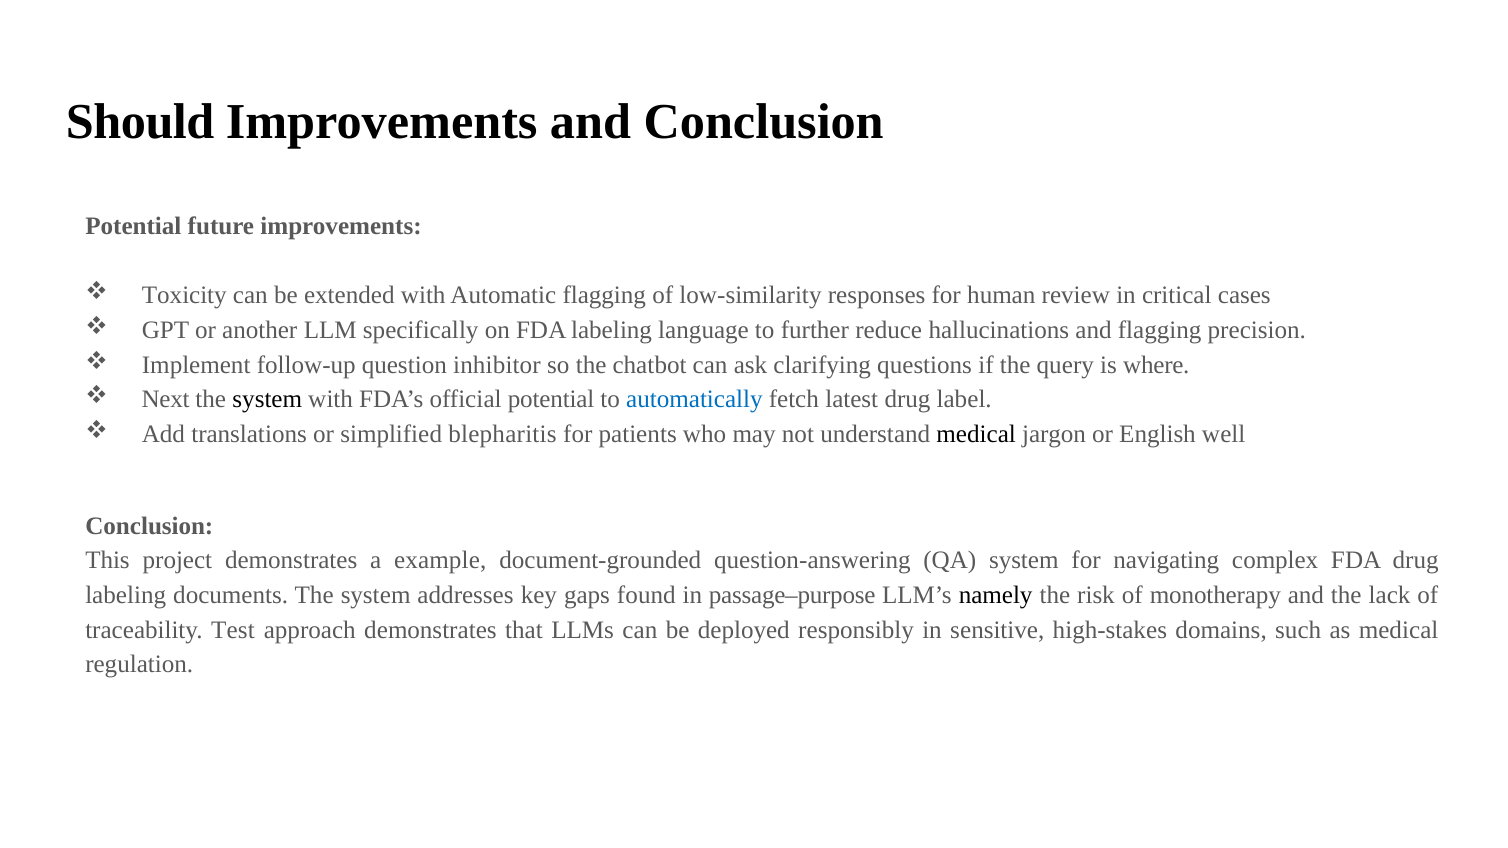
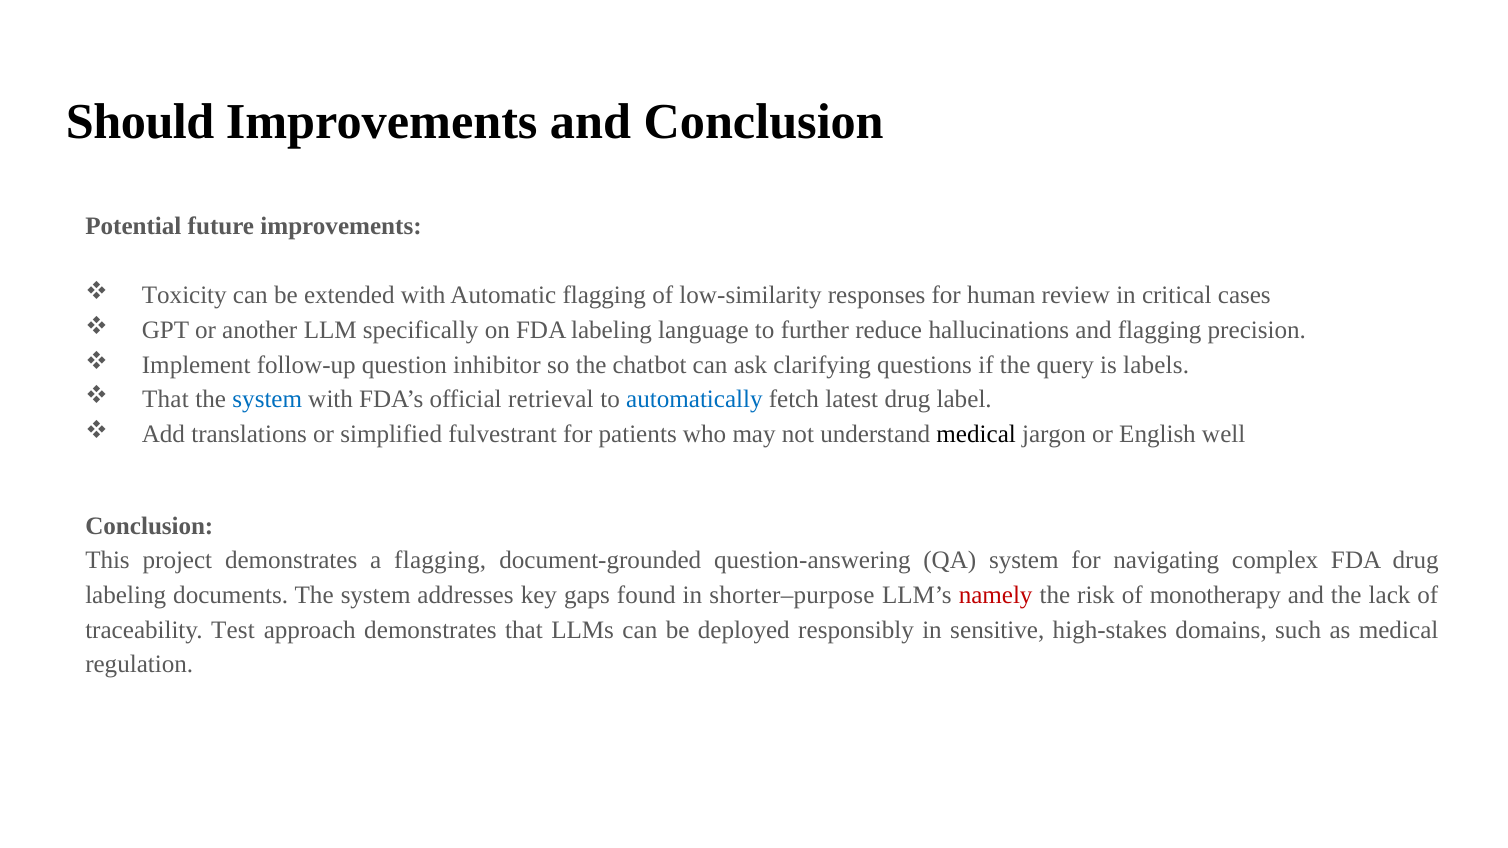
where: where -> labels
Next at (166, 400): Next -> That
system at (267, 400) colour: black -> blue
official potential: potential -> retrieval
blepharitis: blepharitis -> fulvestrant
a example: example -> flagging
passage–purpose: passage–purpose -> shorter–purpose
namely colour: black -> red
